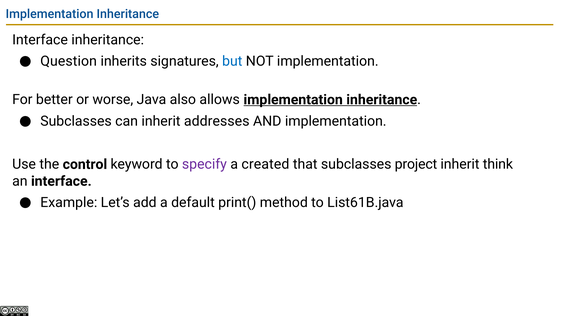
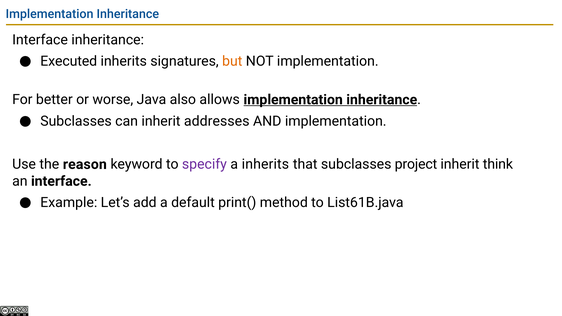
Question: Question -> Executed
but colour: blue -> orange
control: control -> reason
a created: created -> inherits
